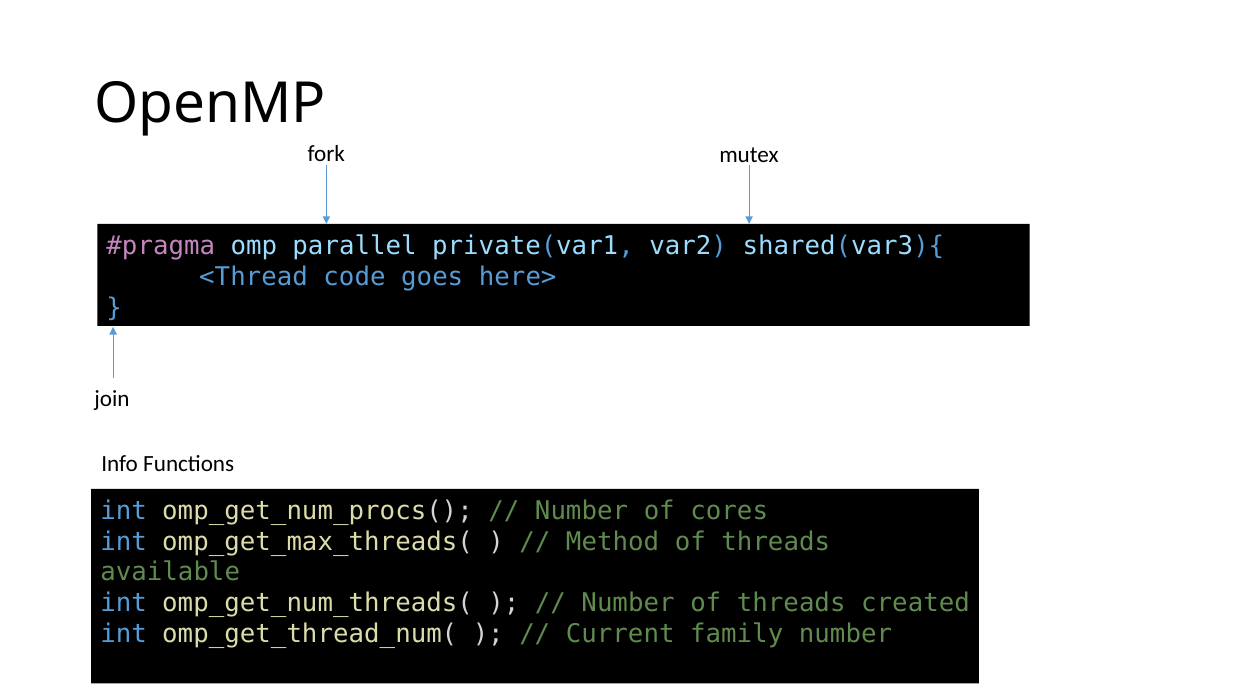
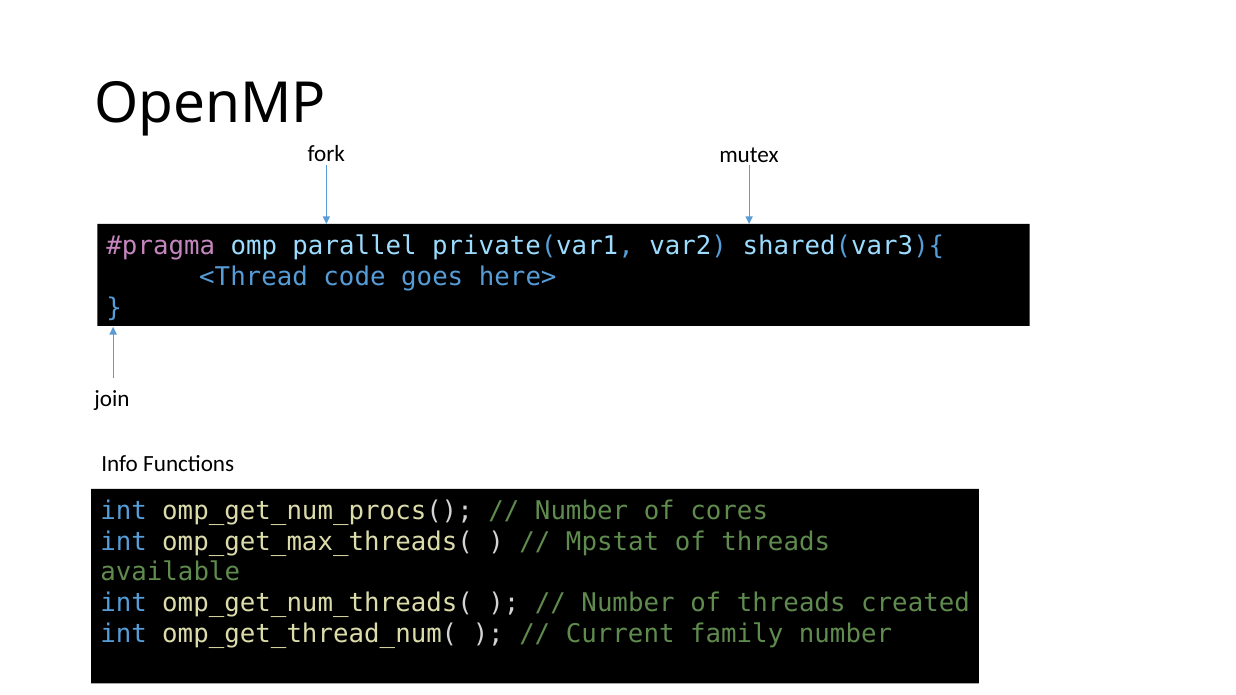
Method: Method -> Mpstat
